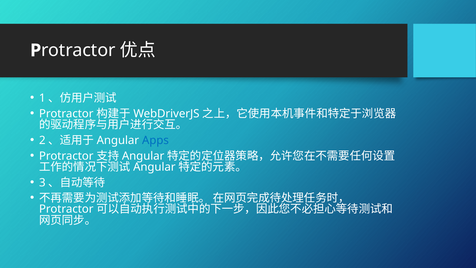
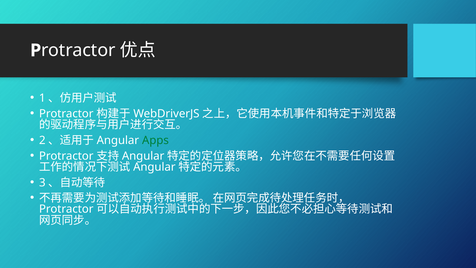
Apps colour: blue -> green
